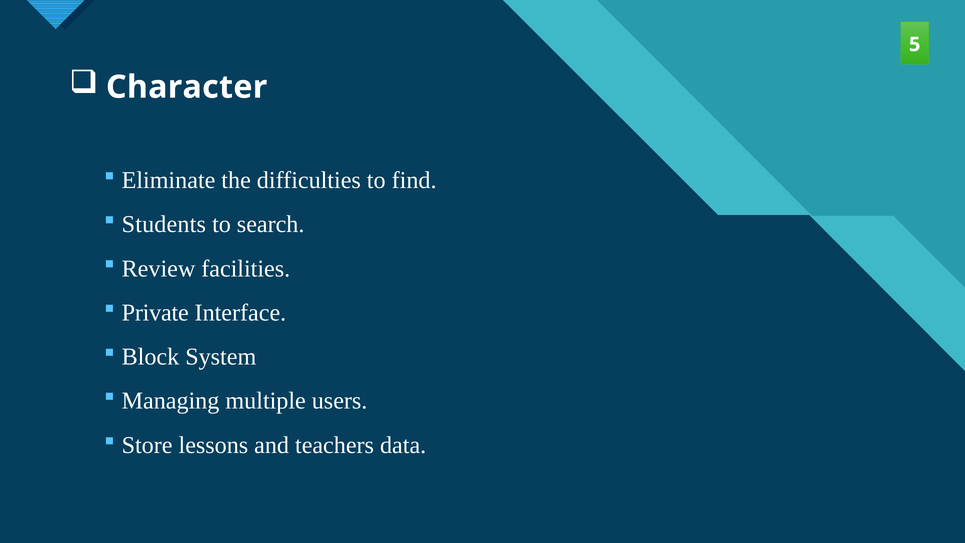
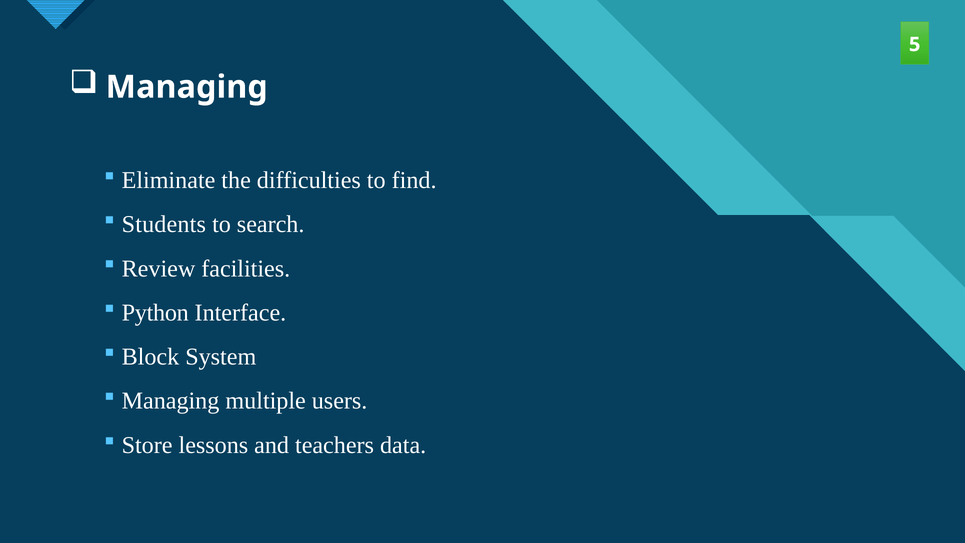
Character at (187, 87): Character -> Managing
Private: Private -> Python
